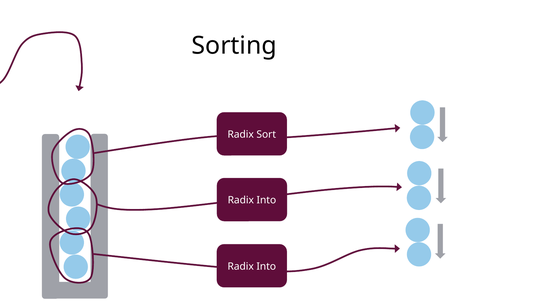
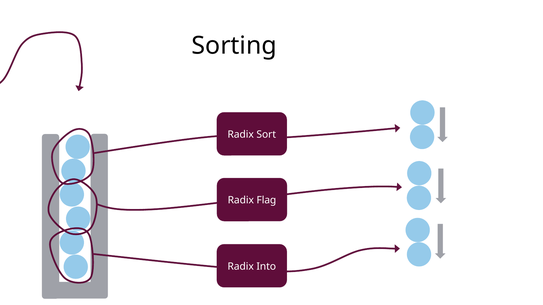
Into at (266, 201): Into -> Flag
